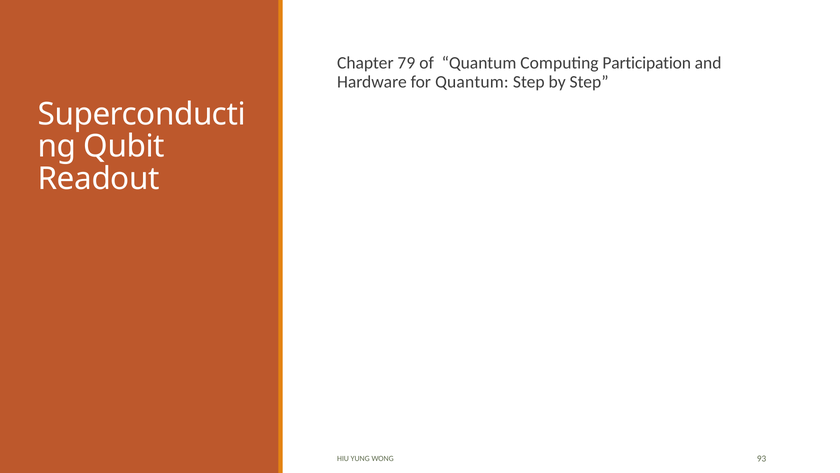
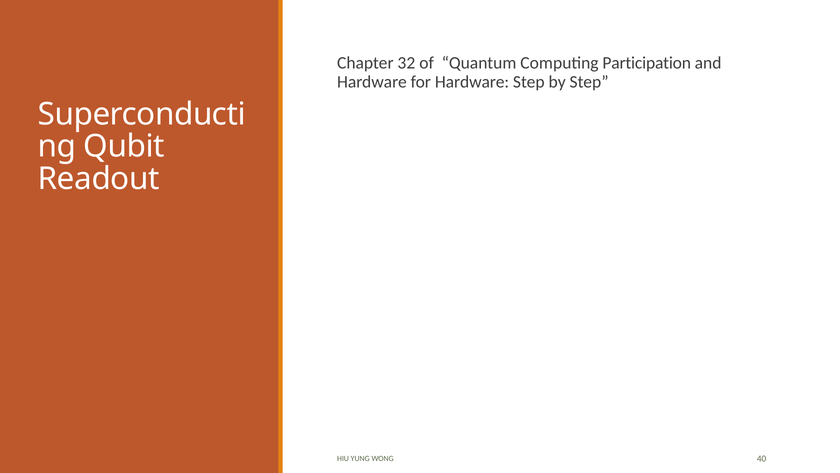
79: 79 -> 32
for Quantum: Quantum -> Hardware
93: 93 -> 40
